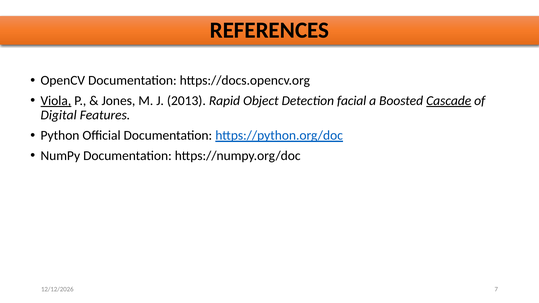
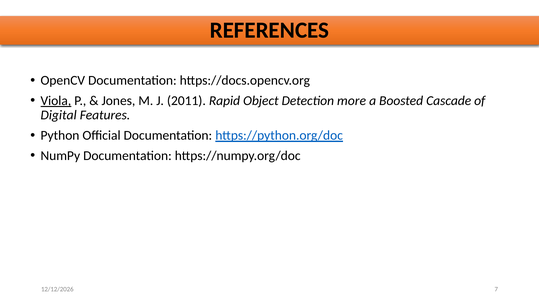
2013: 2013 -> 2011
facial: facial -> more
Cascade underline: present -> none
